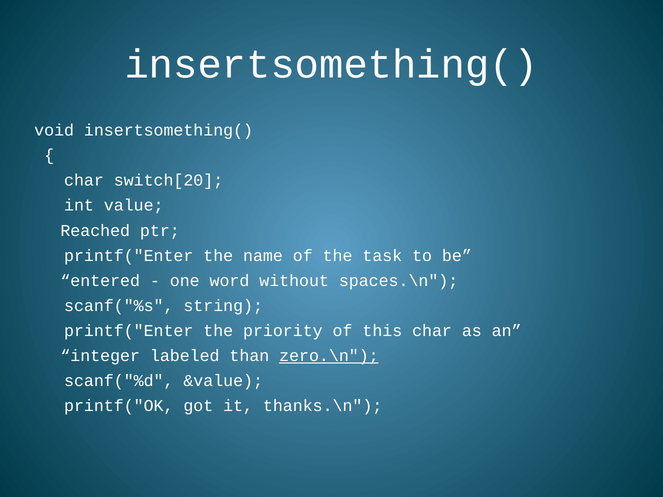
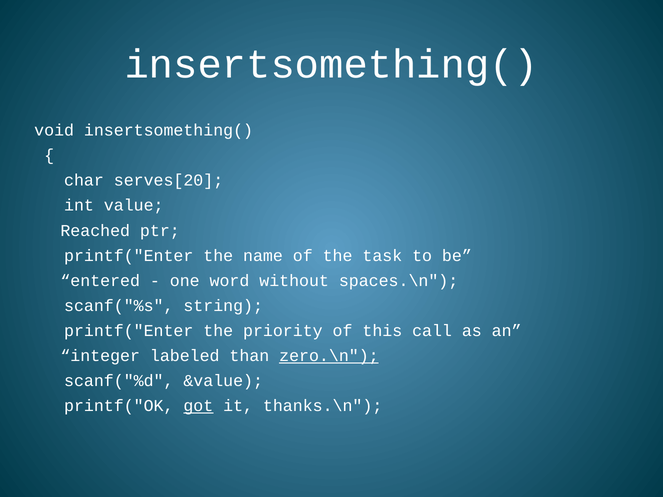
switch[20: switch[20 -> serves[20
this char: char -> call
got underline: none -> present
